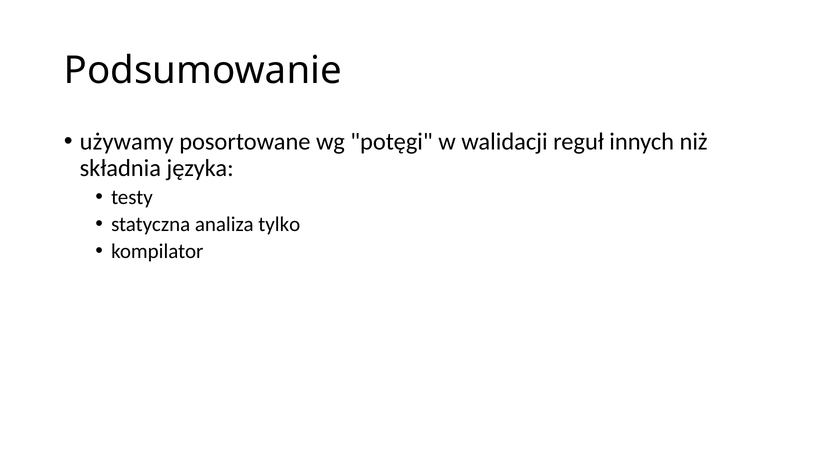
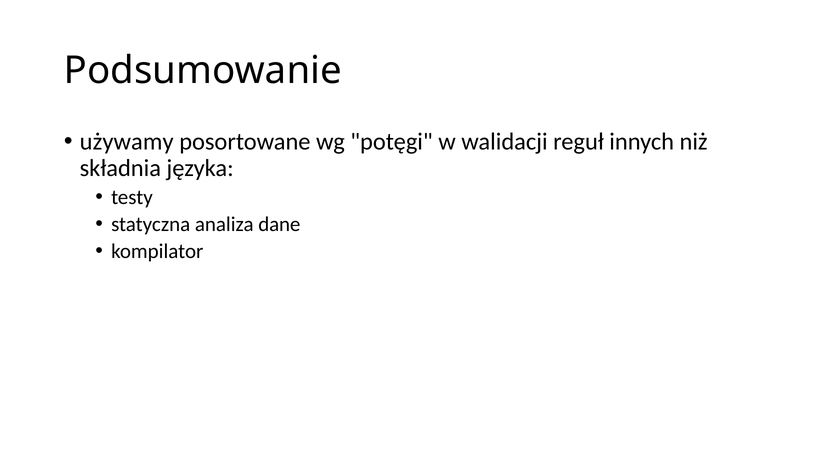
tylko: tylko -> dane
